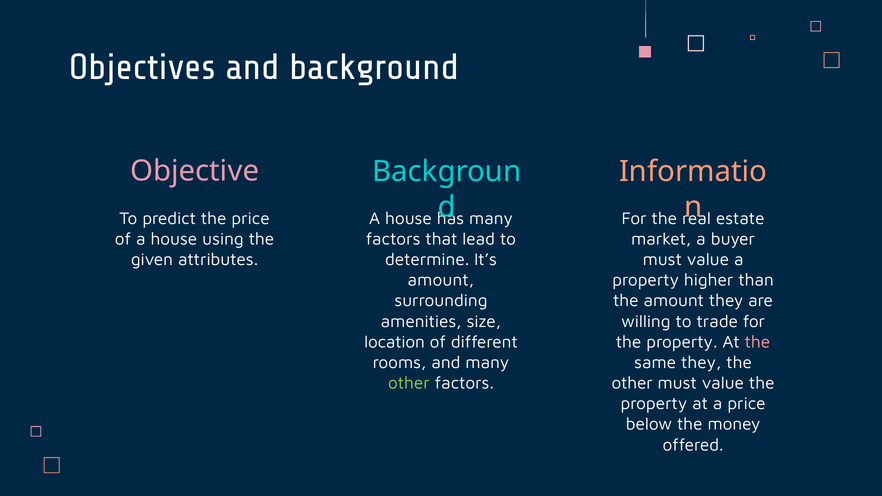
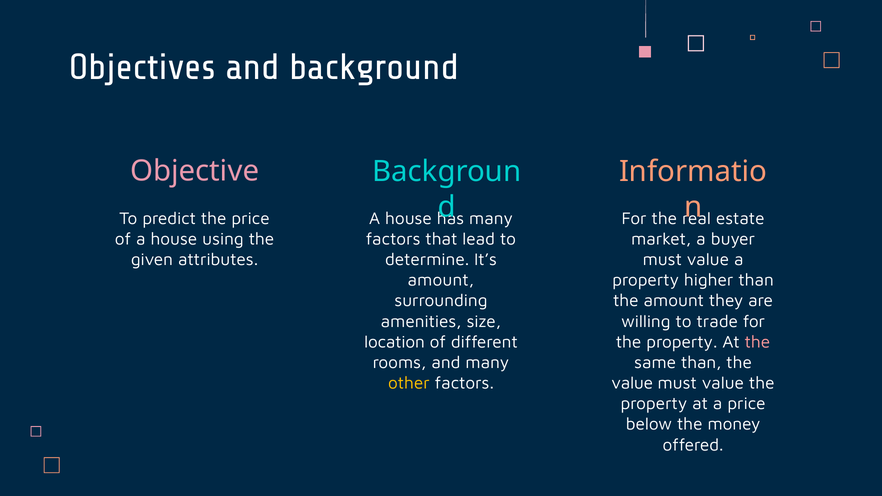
same they: they -> than
other at (409, 383) colour: light green -> yellow
other at (632, 383): other -> value
